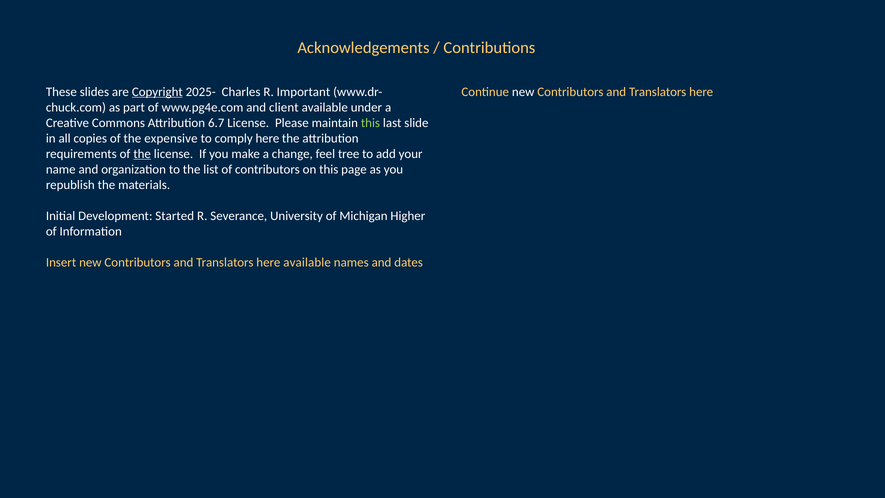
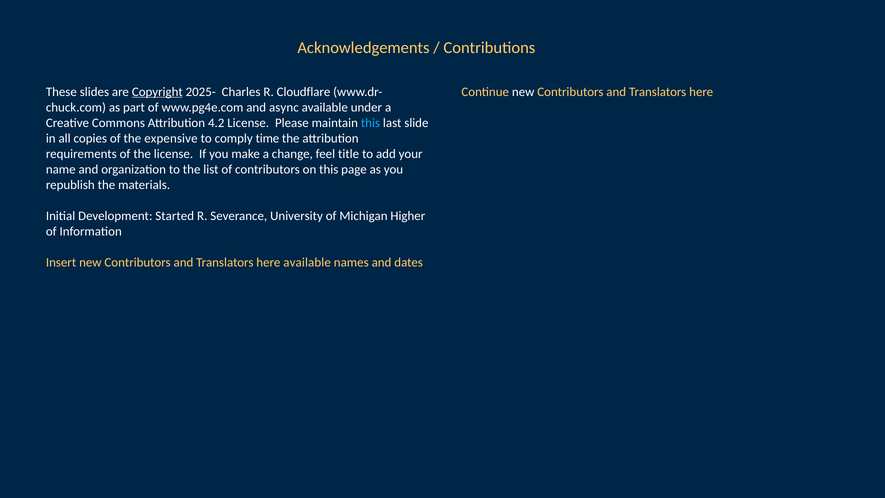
Important: Important -> Cloudflare
client: client -> async
6.7: 6.7 -> 4.2
this at (370, 123) colour: light green -> light blue
comply here: here -> time
the at (142, 154) underline: present -> none
tree: tree -> title
